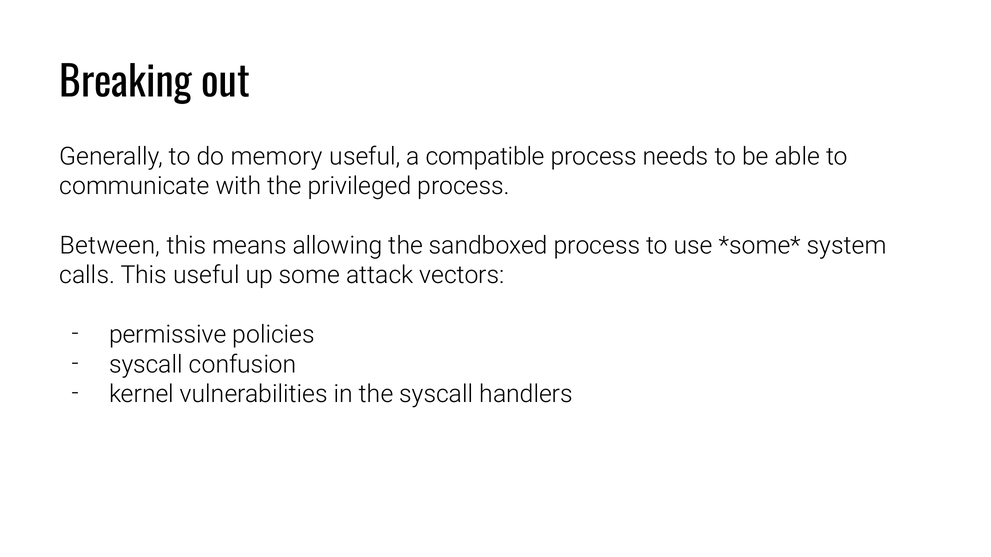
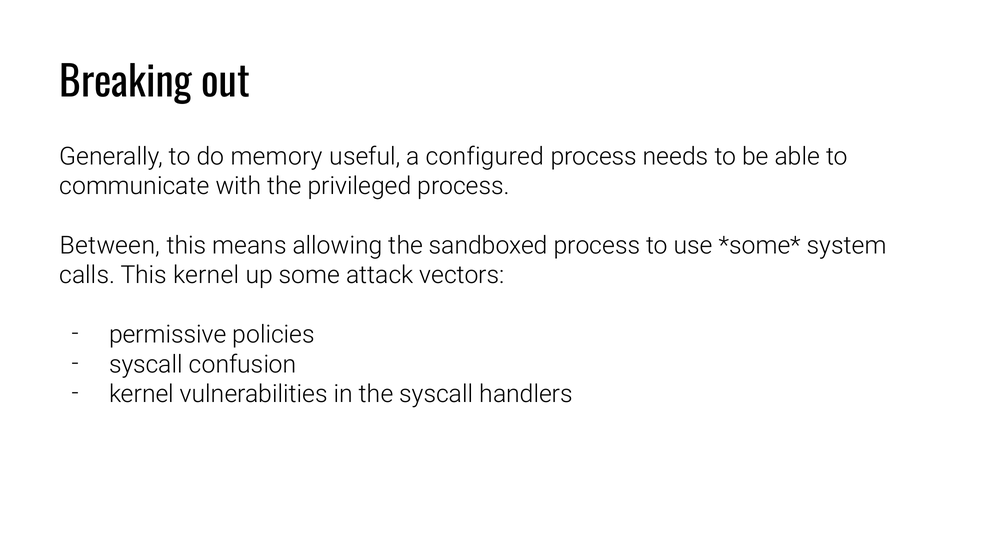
compatible: compatible -> configured
This useful: useful -> kernel
